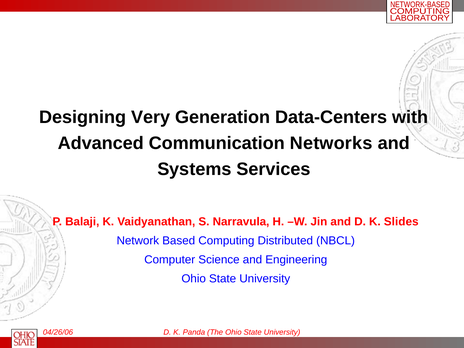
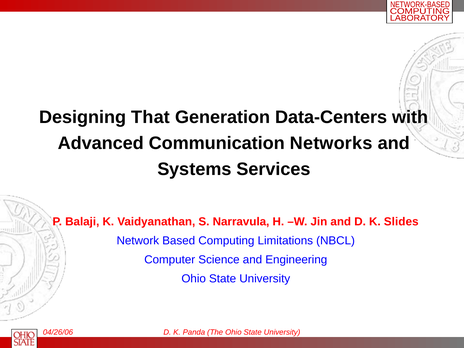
Very: Very -> That
Distributed: Distributed -> Limitations
